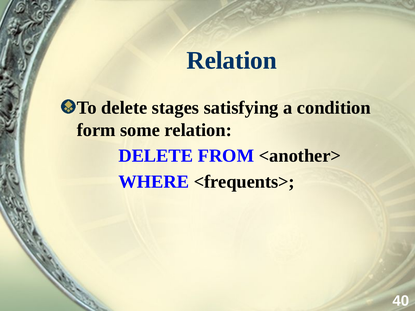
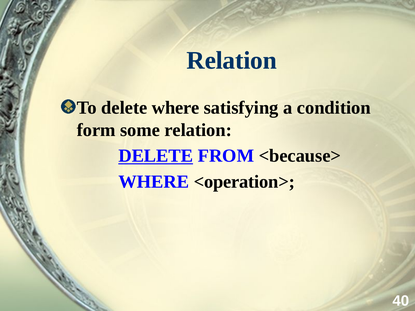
delete stages: stages -> where
DELETE at (156, 156) underline: none -> present
<another>: <another> -> <because>
<frequents>: <frequents> -> <operation>
